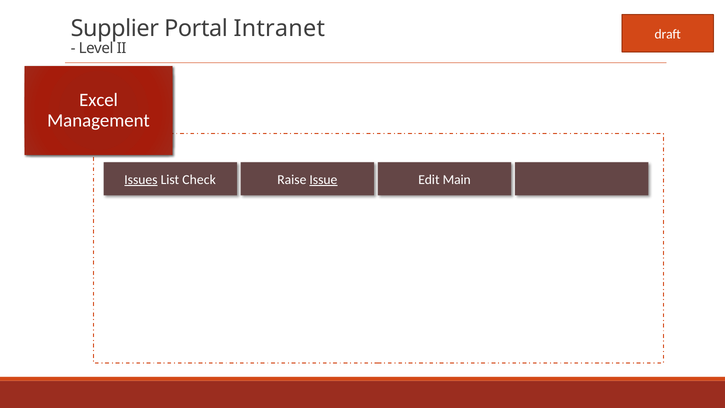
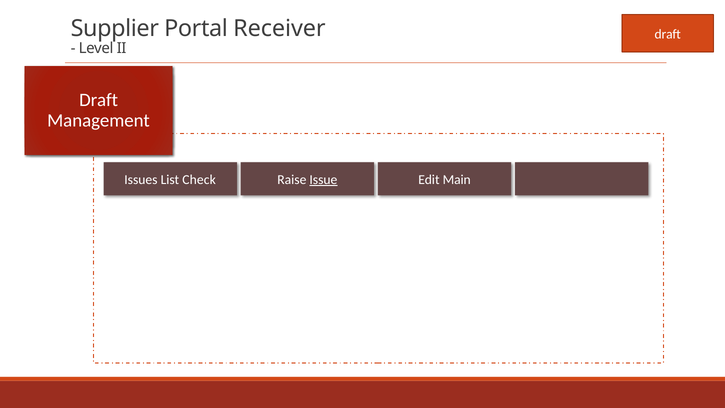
Intranet: Intranet -> Receiver
Excel at (99, 100): Excel -> Draft
Issues underline: present -> none
